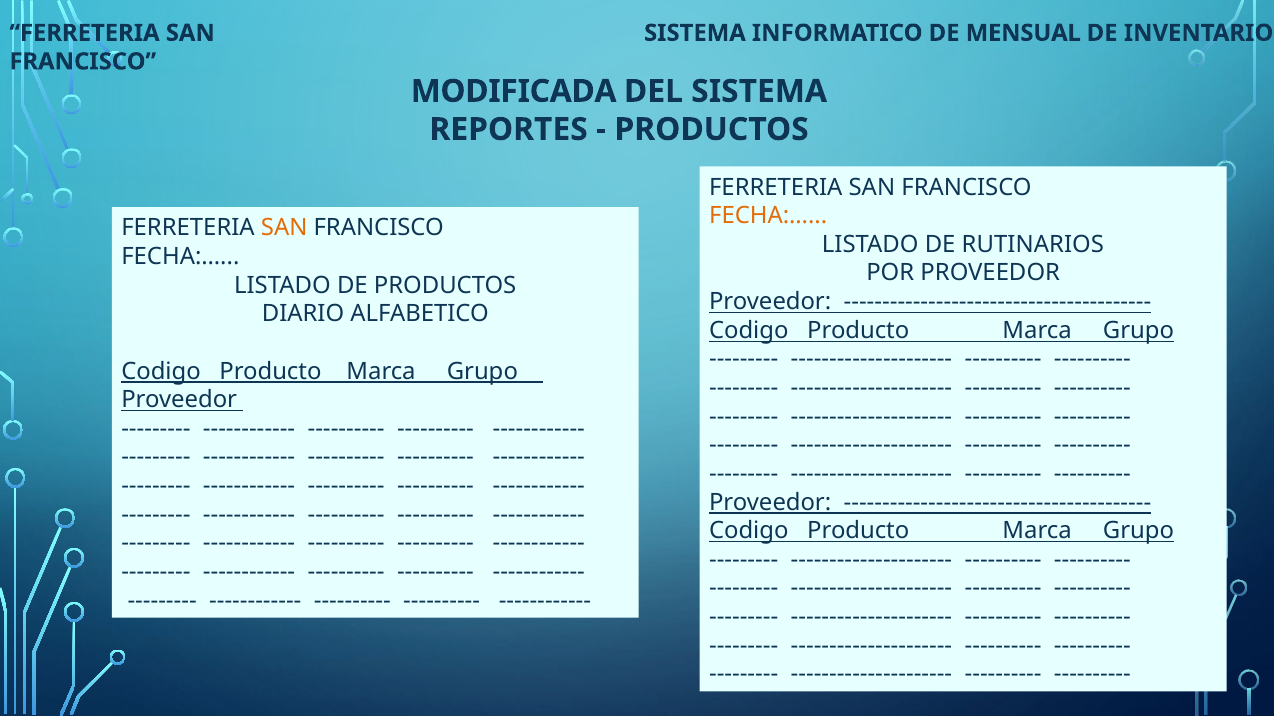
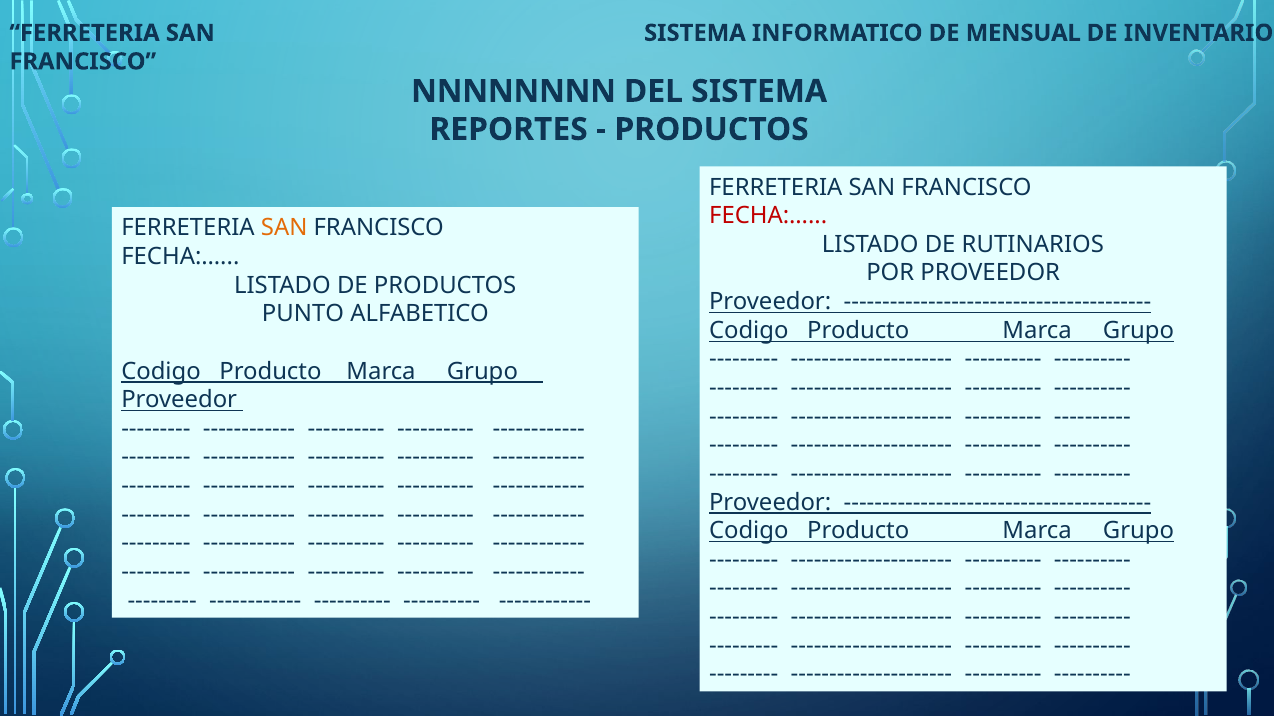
MODIFICADA: MODIFICADA -> NNNNNNNN
FECHA:… at (768, 216) colour: orange -> red
DIARIO: DIARIO -> PUNTO
